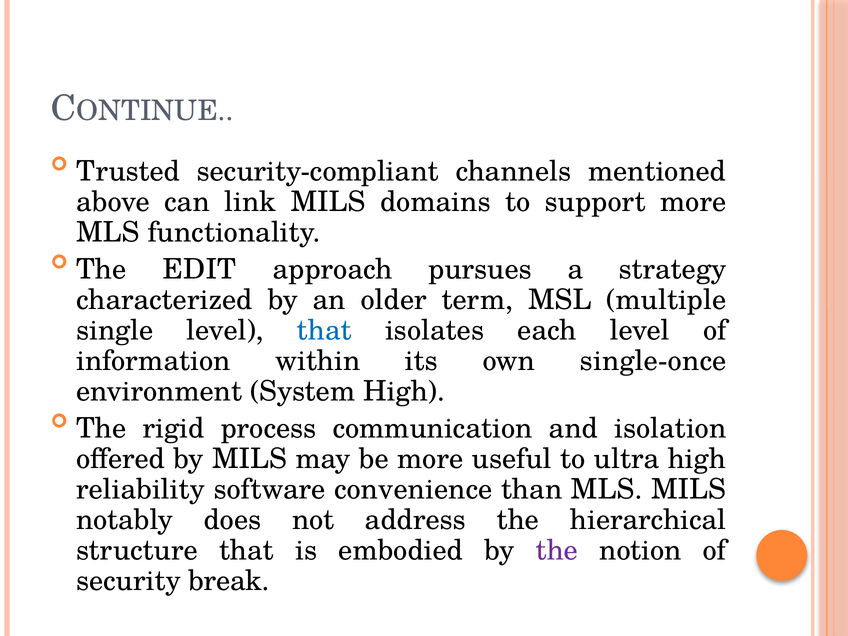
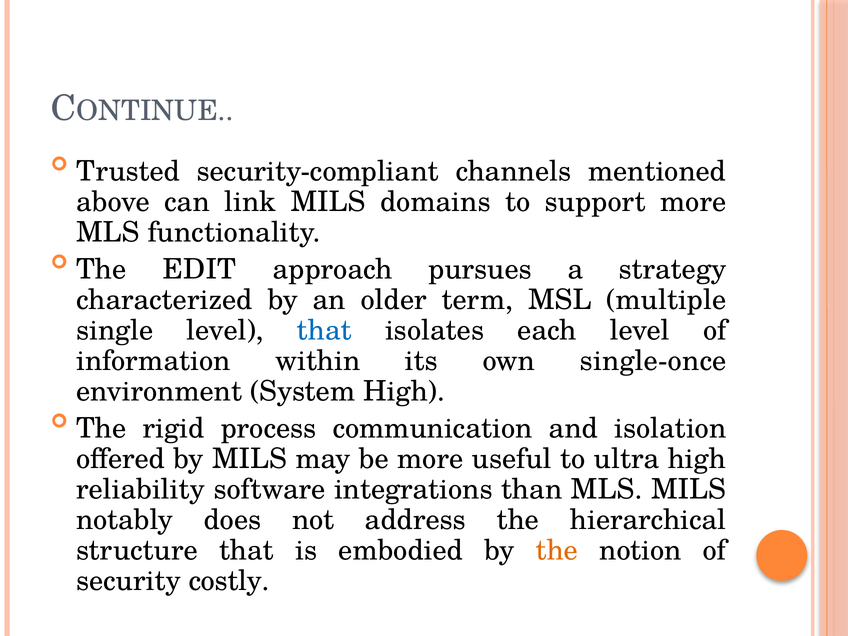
convenience: convenience -> integrations
the at (557, 550) colour: purple -> orange
break: break -> costly
